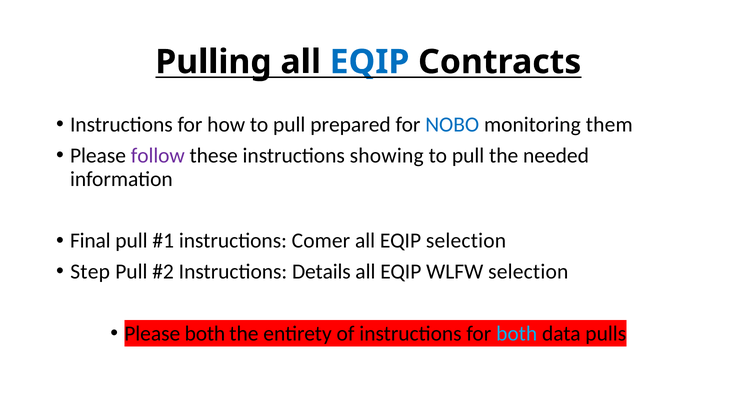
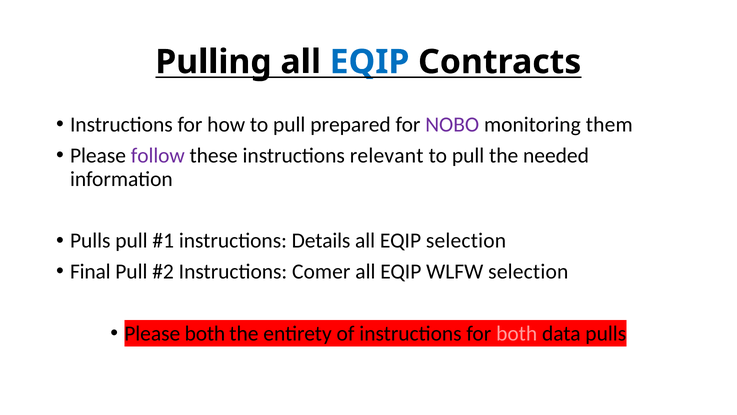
NOBO colour: blue -> purple
showing: showing -> relevant
Final at (90, 241): Final -> Pulls
Comer: Comer -> Details
Step: Step -> Final
Details: Details -> Comer
both at (517, 333) colour: light blue -> pink
